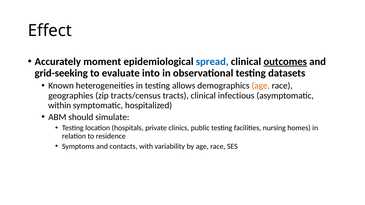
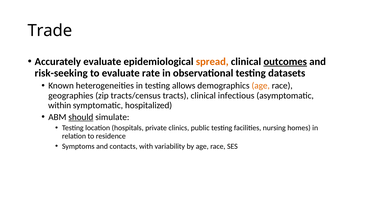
Effect: Effect -> Trade
Accurately moment: moment -> evaluate
spread colour: blue -> orange
grid-seeking: grid-seeking -> risk-seeking
into: into -> rate
should underline: none -> present
